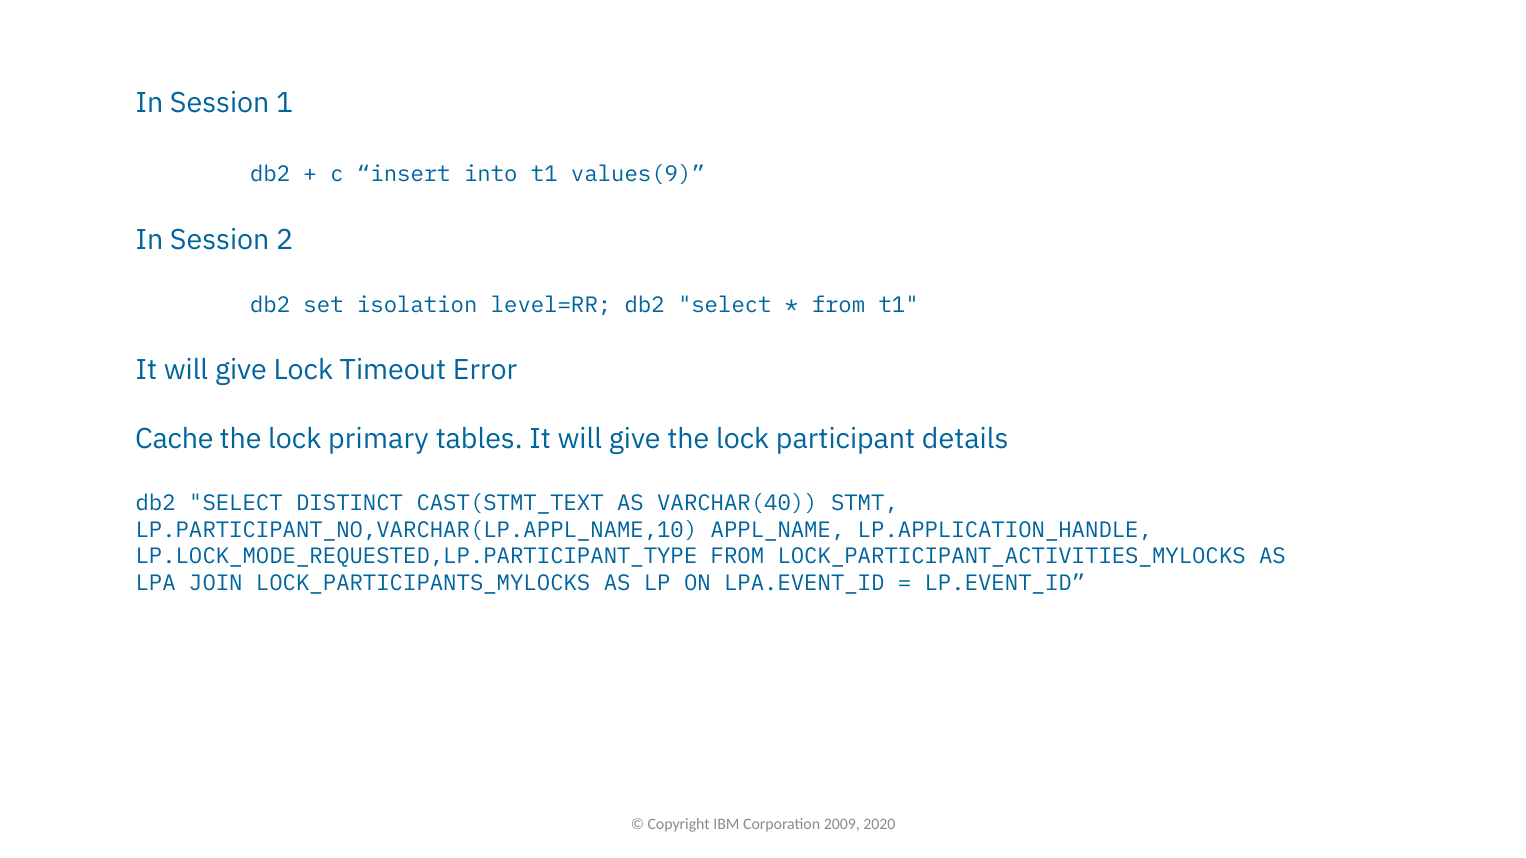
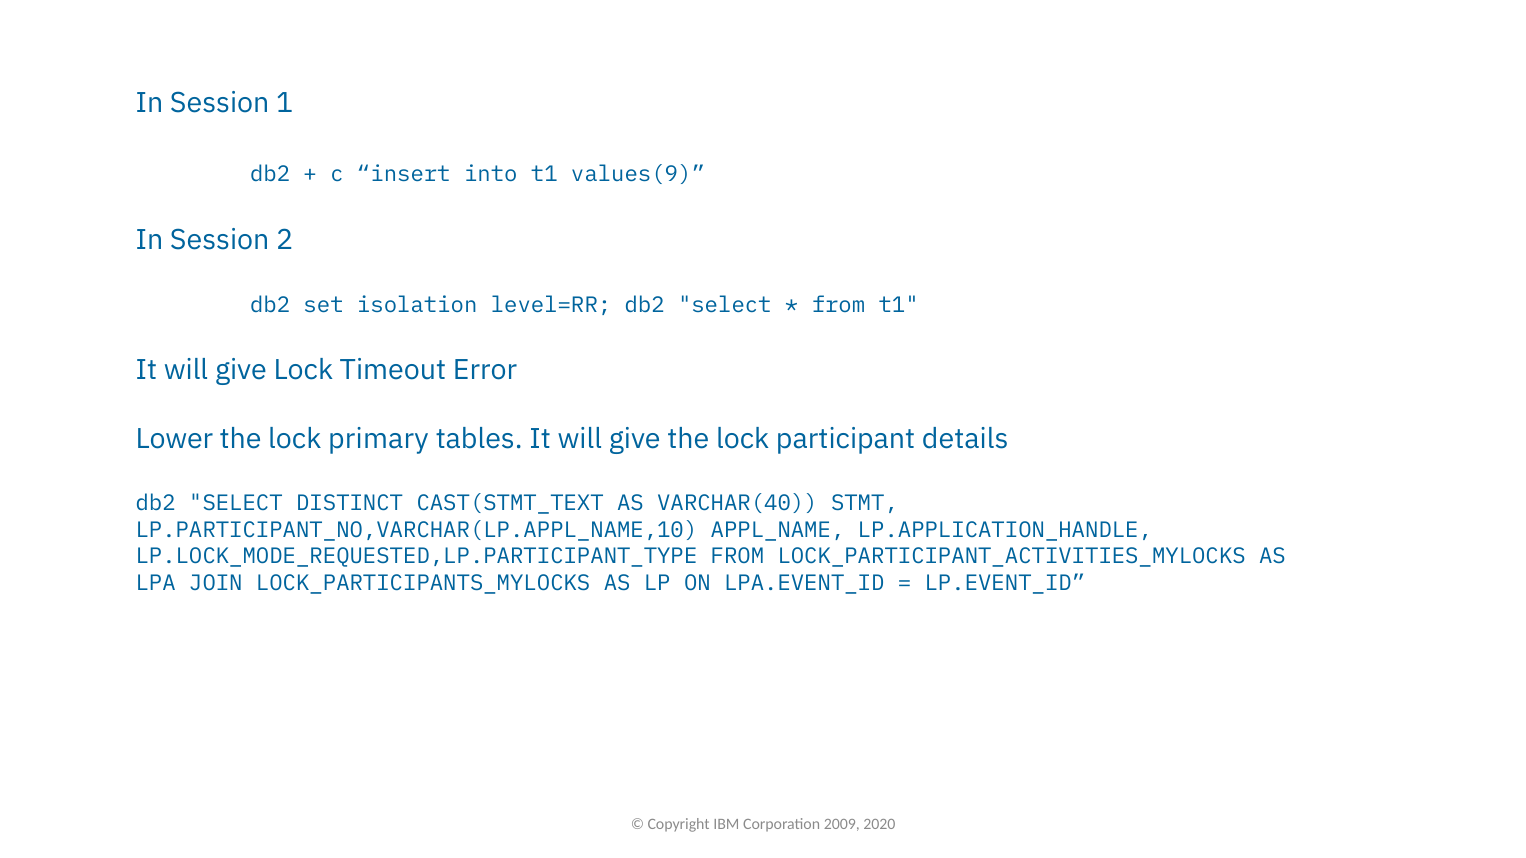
Cache: Cache -> Lower
